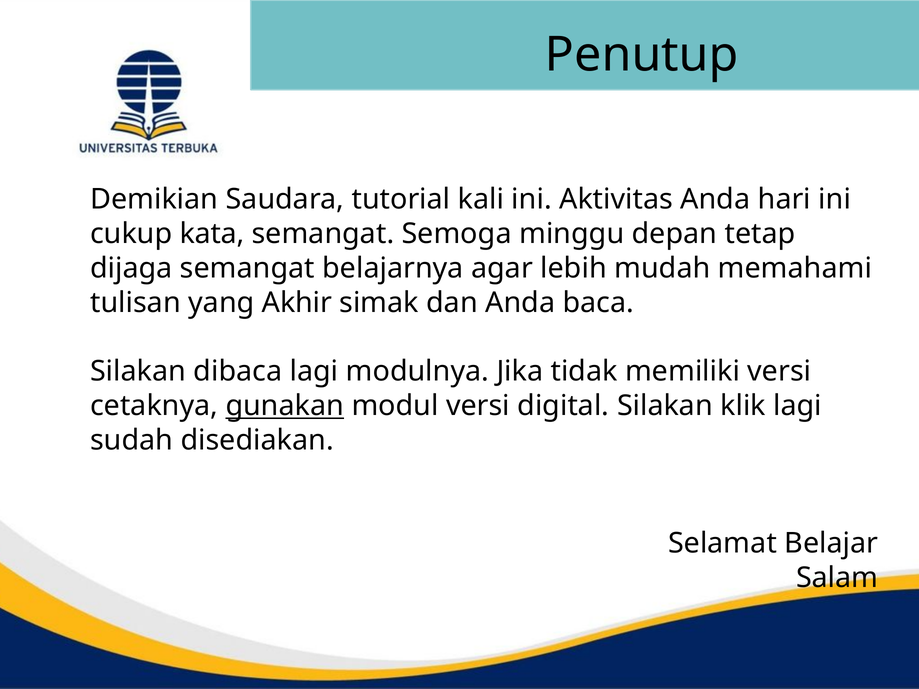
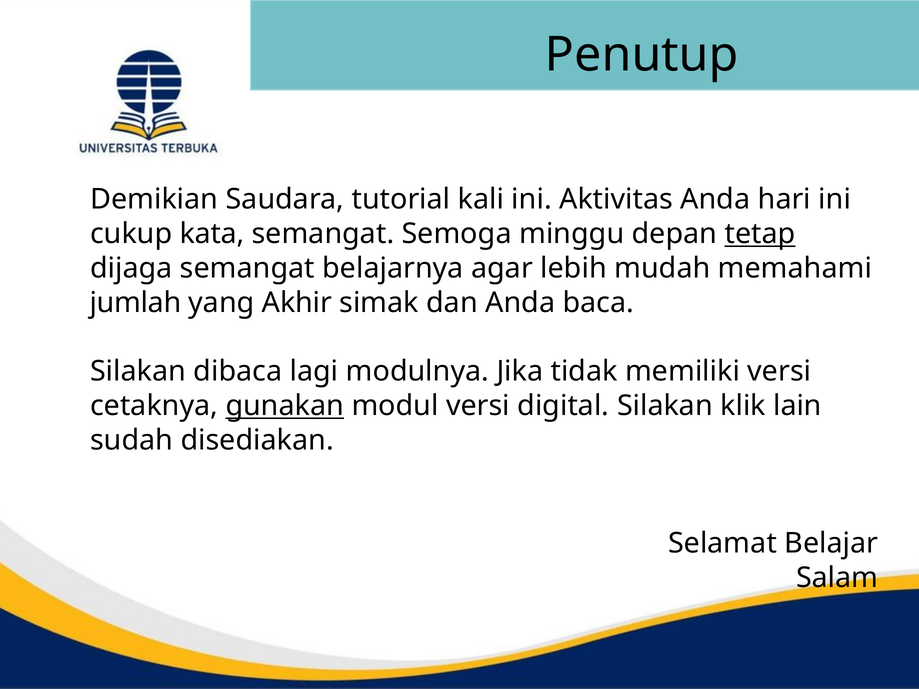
tetap underline: none -> present
tulisan: tulisan -> jumlah
klik lagi: lagi -> lain
